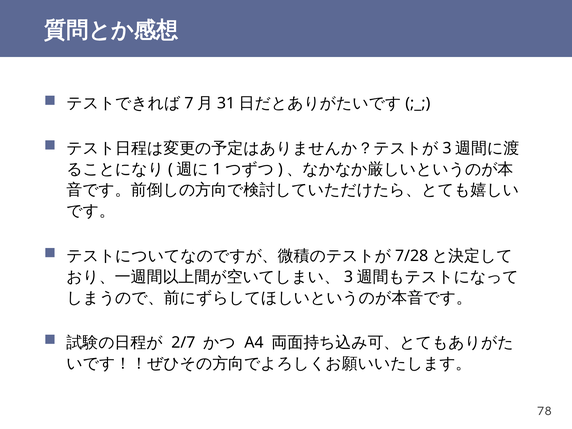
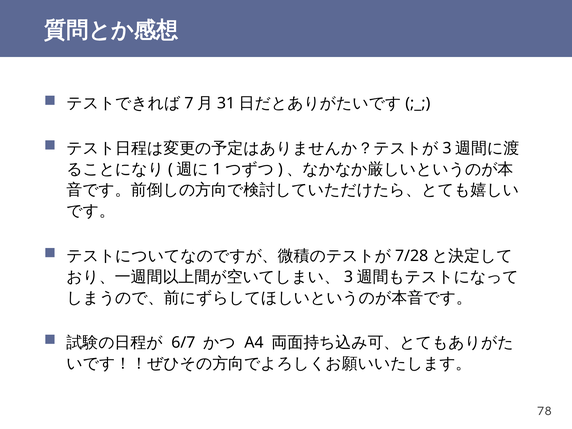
2/7: 2/7 -> 6/7
